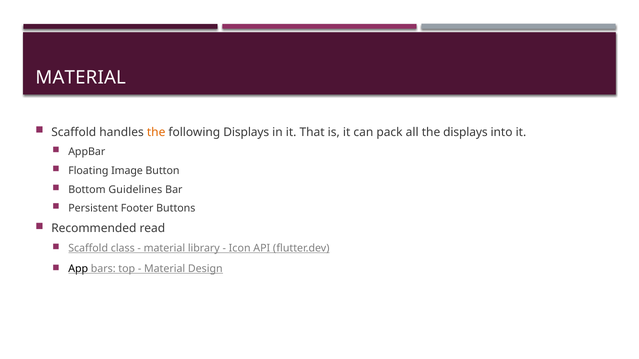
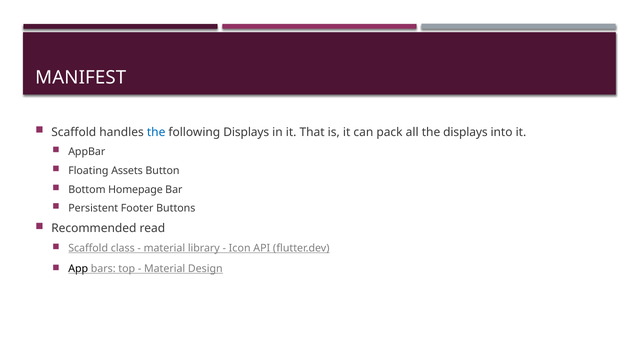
MATERIAL at (81, 78): MATERIAL -> MANIFEST
the at (156, 132) colour: orange -> blue
Image: Image -> Assets
Guidelines: Guidelines -> Homepage
